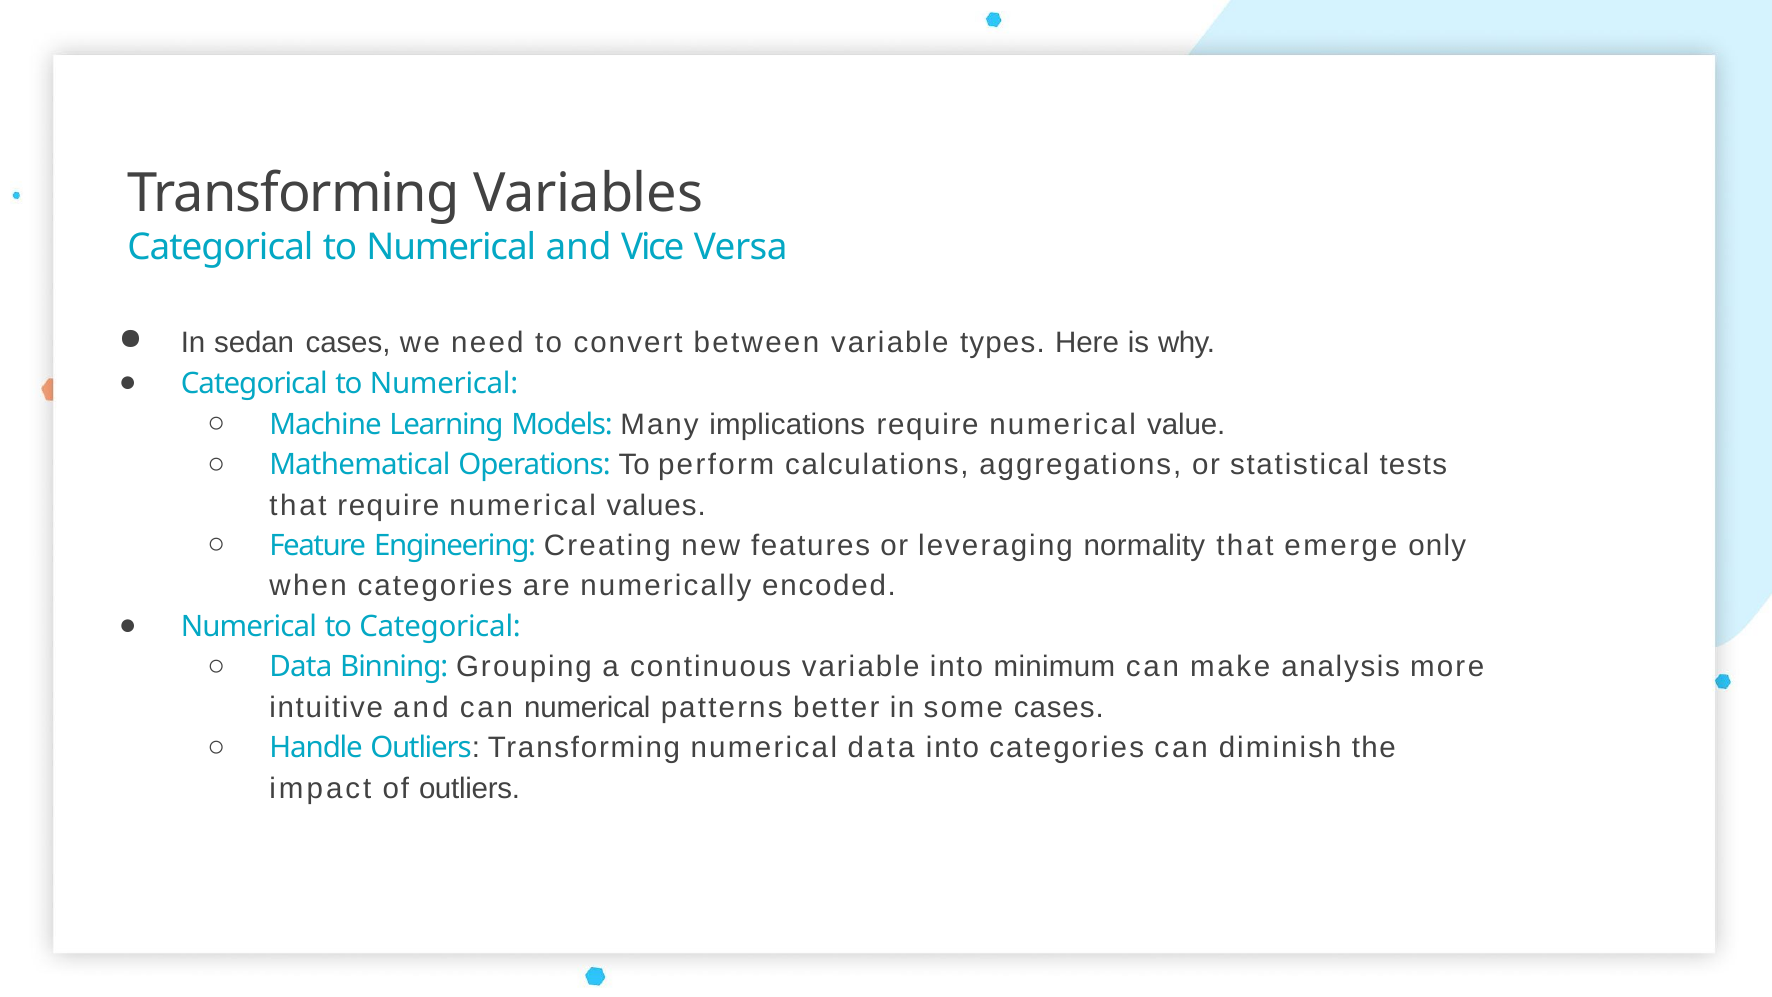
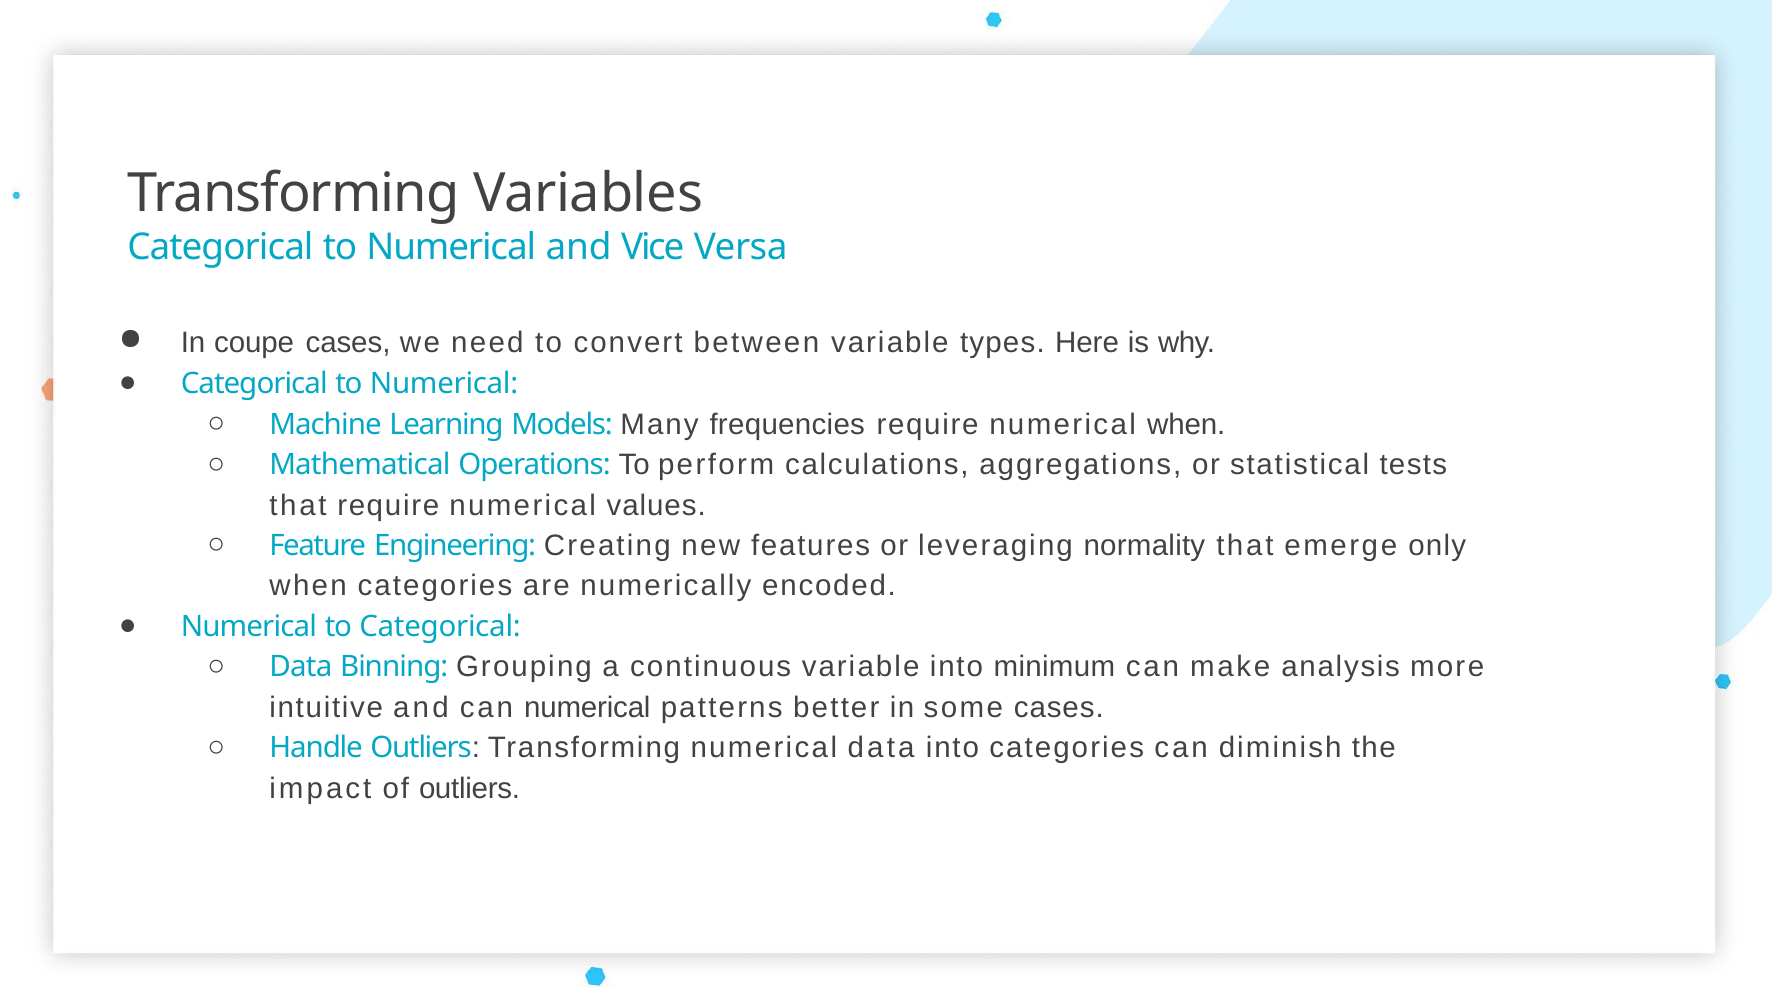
sedan: sedan -> coupe
implications: implications -> frequencies
numerical value: value -> when
